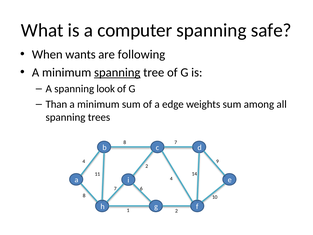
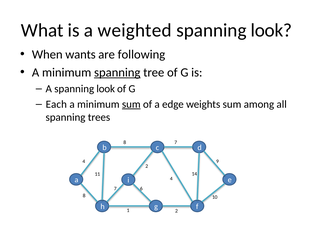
computer: computer -> weighted
safe at (271, 30): safe -> look
Than: Than -> Each
sum at (131, 104) underline: none -> present
